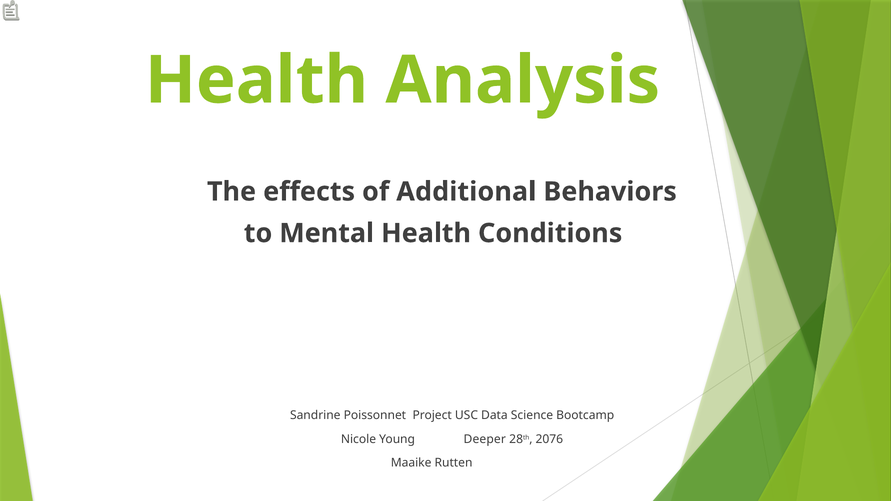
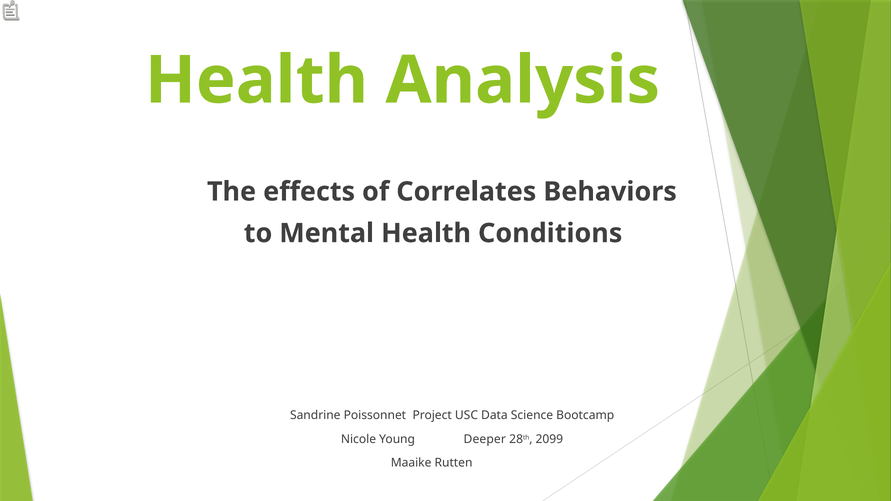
Additional: Additional -> Correlates
2076: 2076 -> 2099
